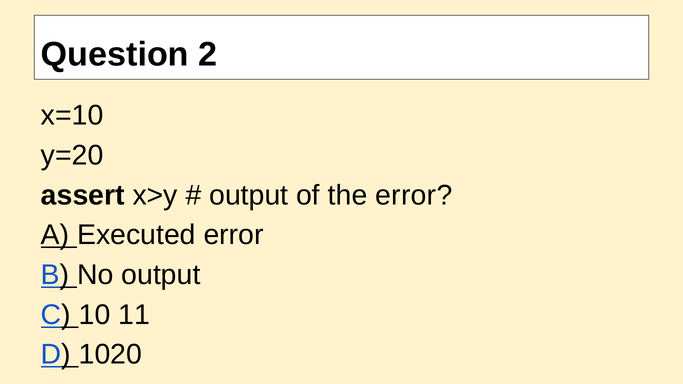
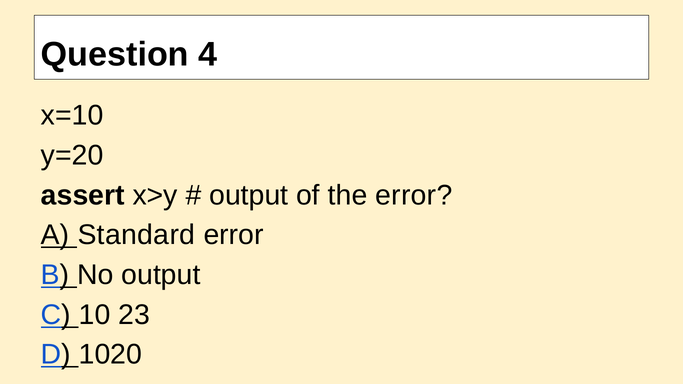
2: 2 -> 4
Executed: Executed -> Standard
11: 11 -> 23
